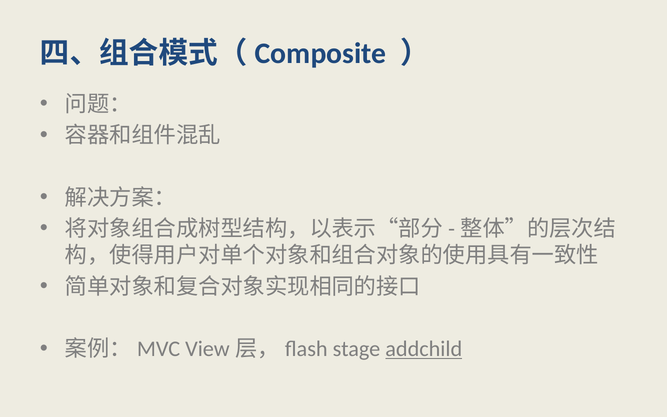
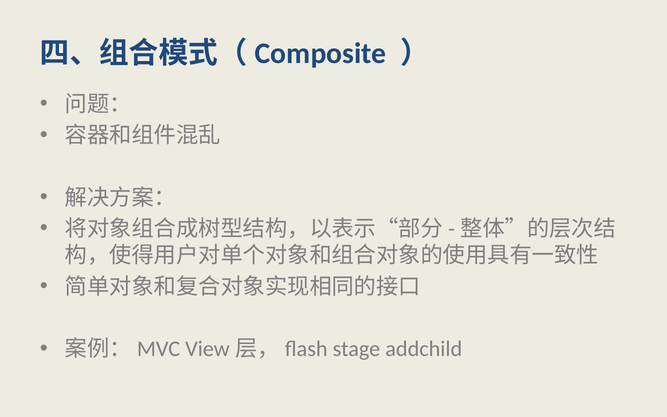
addchild underline: present -> none
